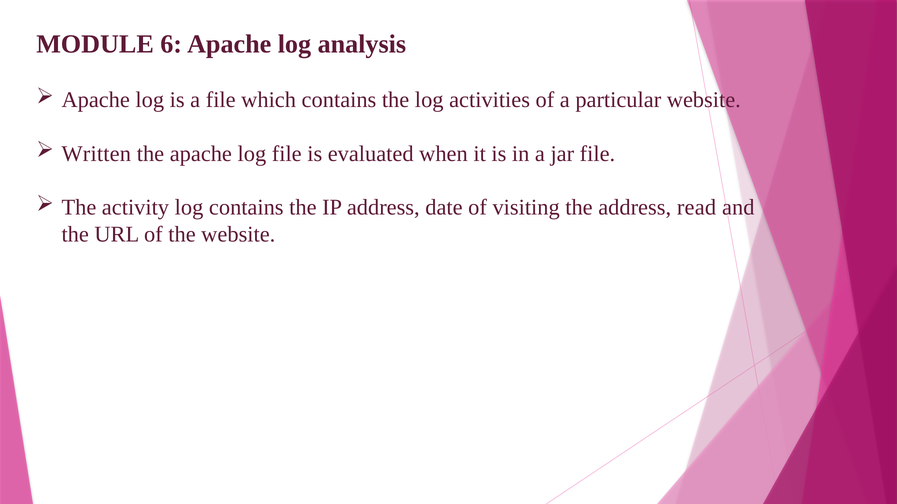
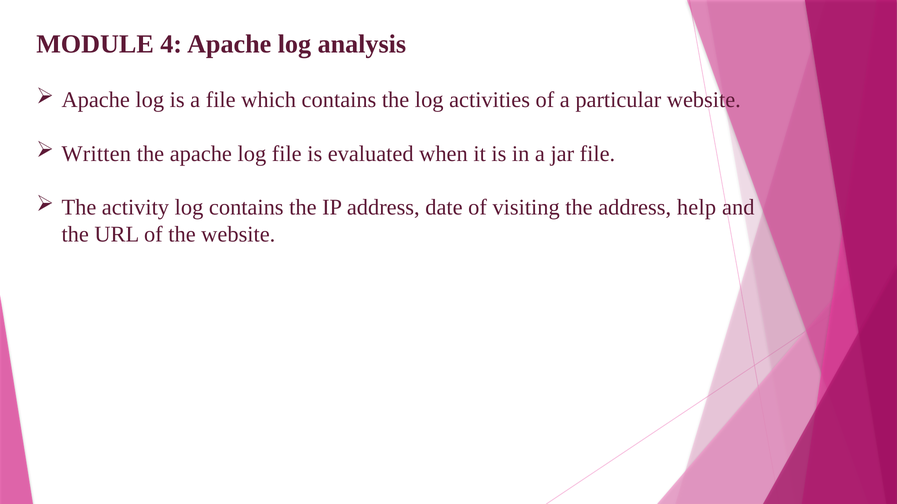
6: 6 -> 4
read: read -> help
